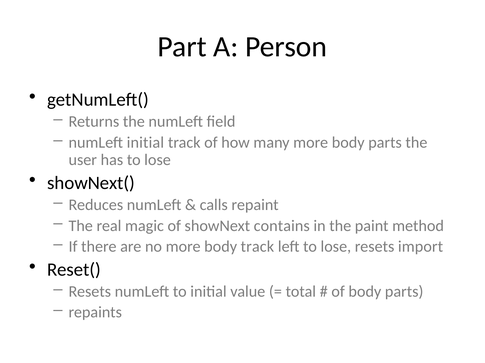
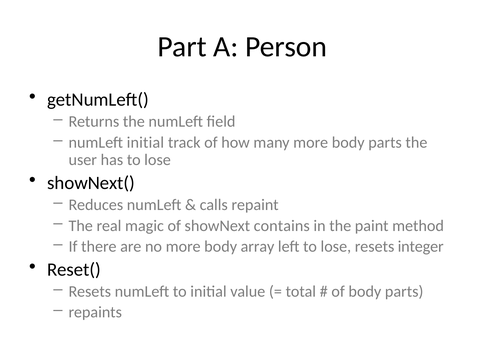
body track: track -> array
import: import -> integer
